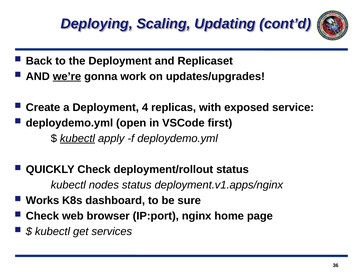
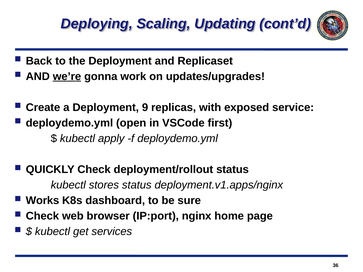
4: 4 -> 9
kubectl at (77, 139) underline: present -> none
nodes: nodes -> stores
